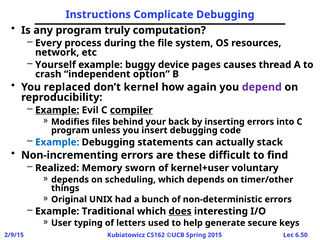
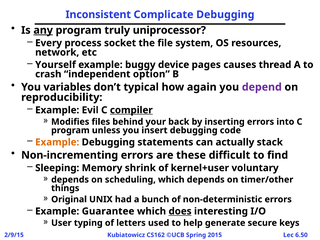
Instructions: Instructions -> Inconsistent
any underline: none -> present
computation: computation -> uniprocessor
during: during -> socket
replaced: replaced -> variables
kernel: kernel -> typical
Example at (57, 110) underline: present -> none
Example at (57, 142) colour: blue -> orange
Realized: Realized -> Sleeping
sworn: sworn -> shrink
Traditional: Traditional -> Guarantee
